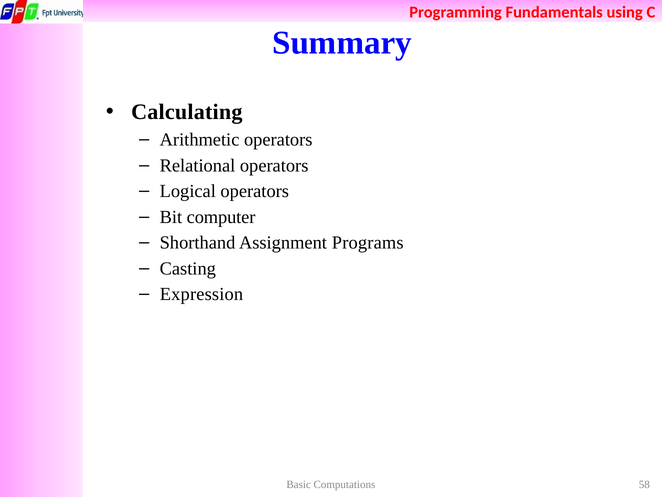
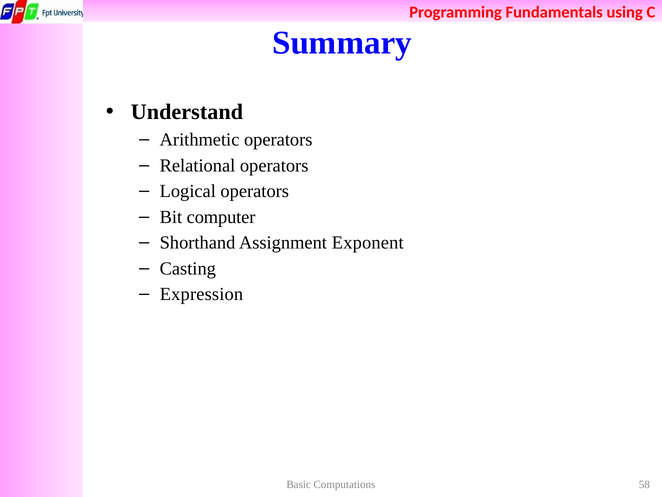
Calculating: Calculating -> Understand
Programs: Programs -> Exponent
